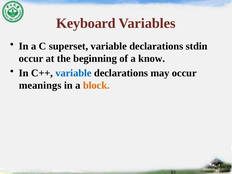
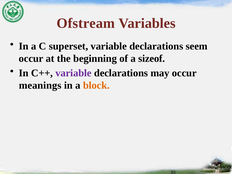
Keyboard: Keyboard -> Ofstream
stdin: stdin -> seem
know: know -> sizeof
variable at (73, 73) colour: blue -> purple
